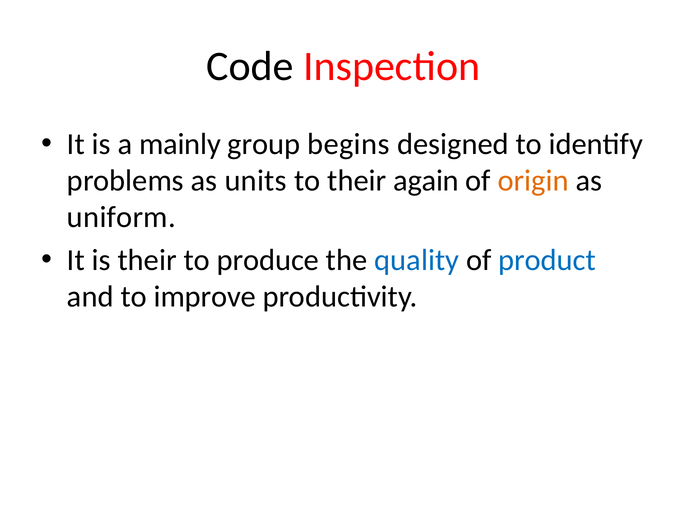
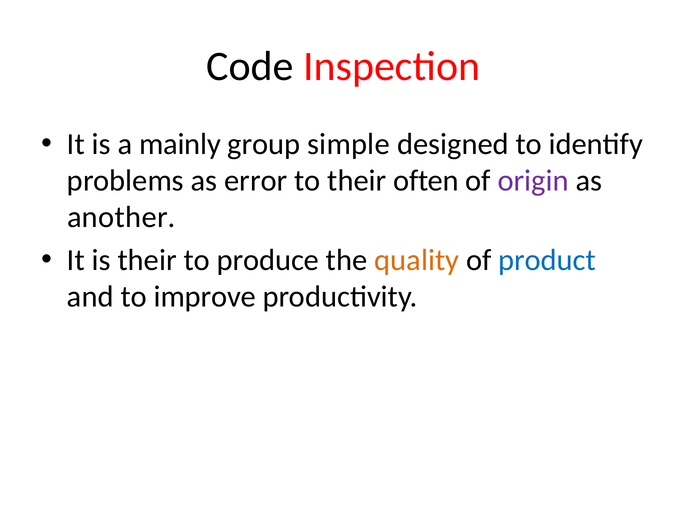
begins: begins -> simple
units: units -> error
again: again -> often
origin colour: orange -> purple
uniform: uniform -> another
quality colour: blue -> orange
